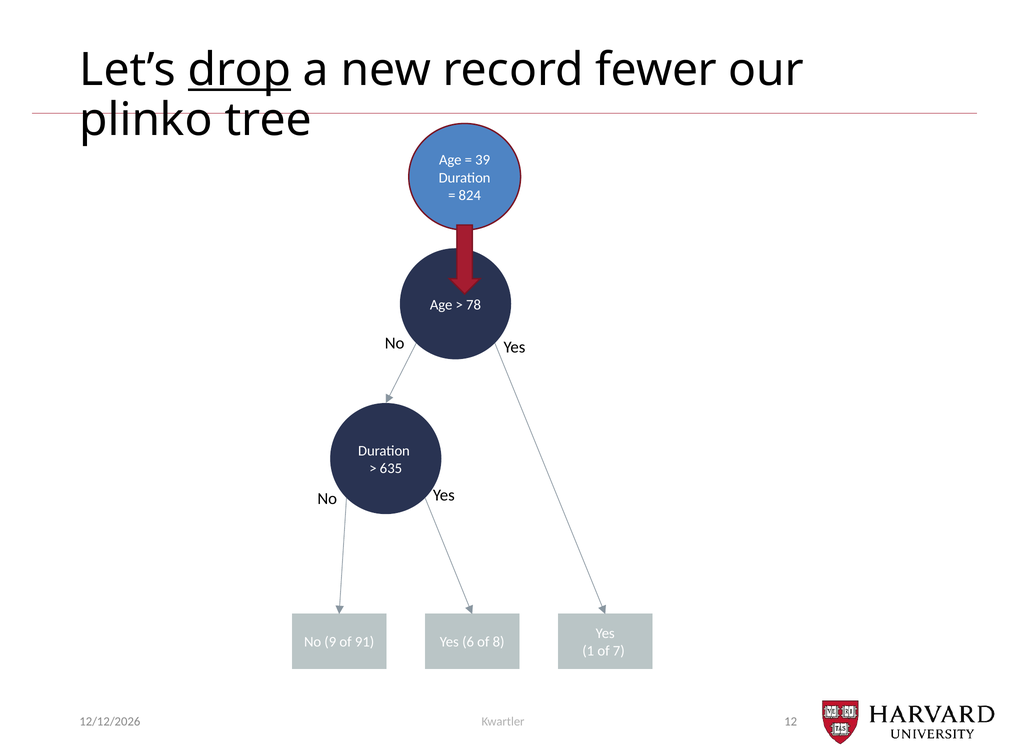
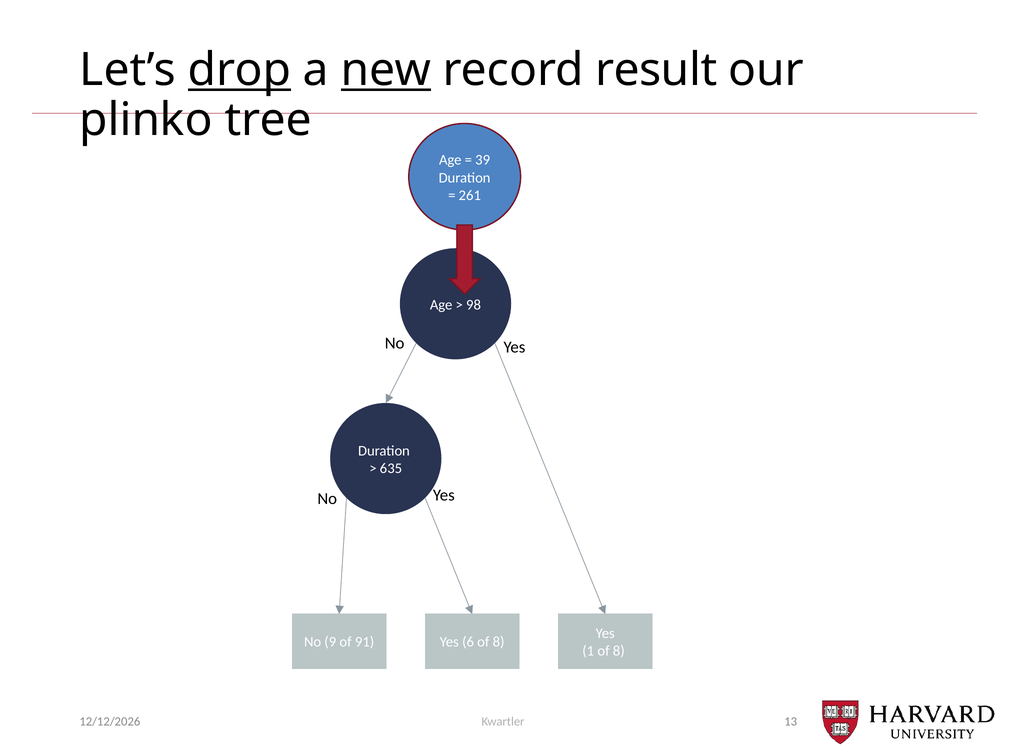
new underline: none -> present
fewer: fewer -> result
824: 824 -> 261
78: 78 -> 98
1 of 7: 7 -> 8
12: 12 -> 13
